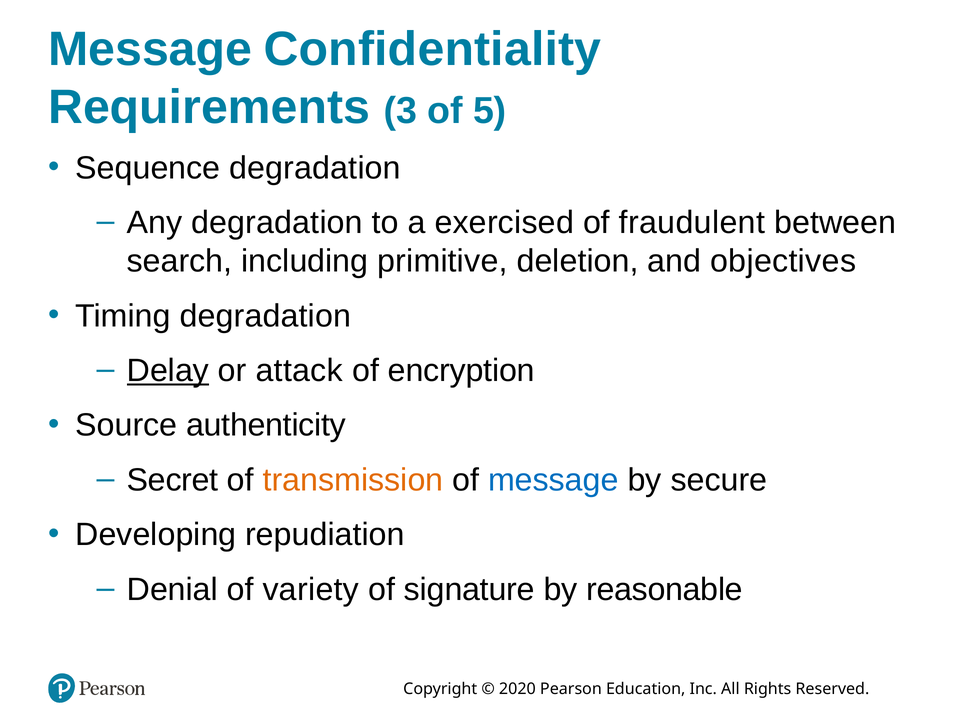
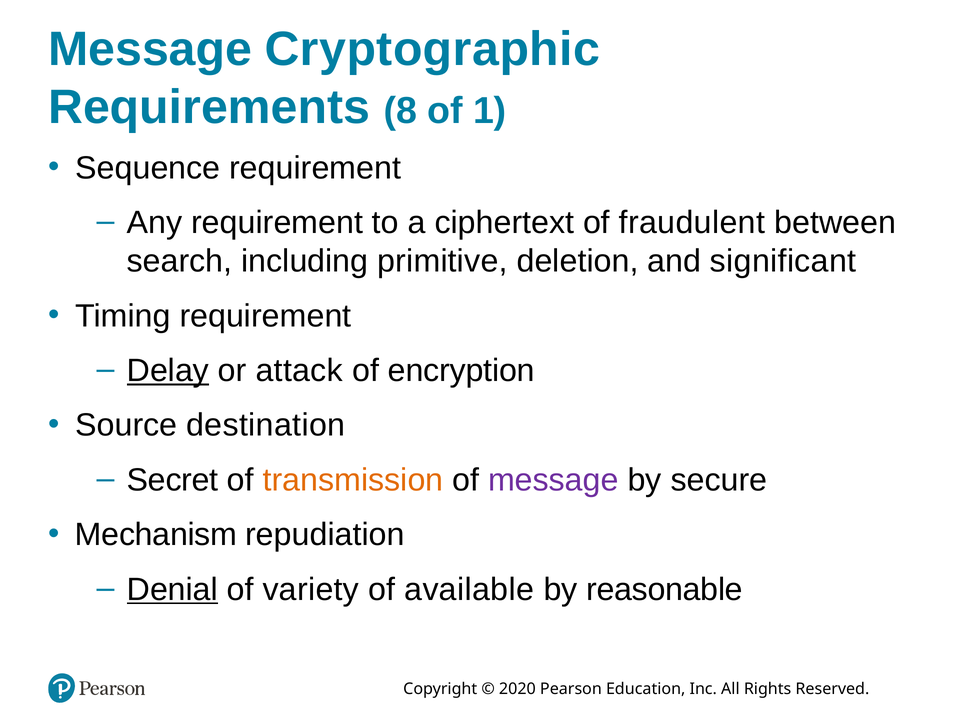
Confidentiality: Confidentiality -> Cryptographic
3: 3 -> 8
5: 5 -> 1
Sequence degradation: degradation -> requirement
Any degradation: degradation -> requirement
exercised: exercised -> ciphertext
objectives: objectives -> significant
Timing degradation: degradation -> requirement
authenticity: authenticity -> destination
message at (553, 480) colour: blue -> purple
Developing: Developing -> Mechanism
Denial underline: none -> present
signature: signature -> available
